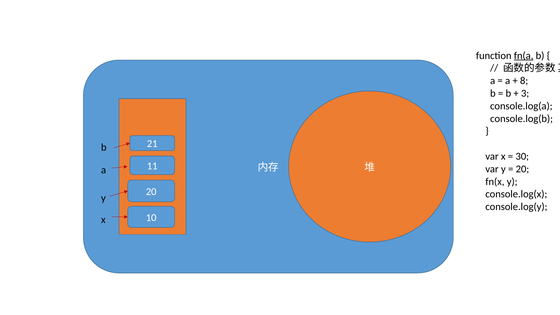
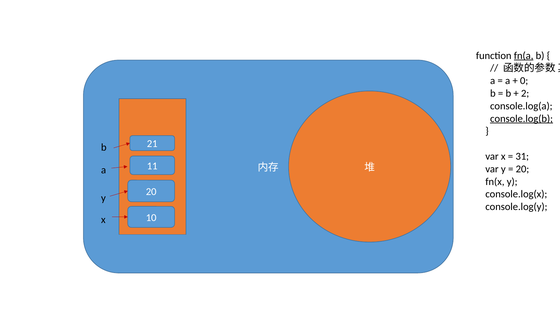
8: 8 -> 0
3: 3 -> 2
console.log(b underline: none -> present
30: 30 -> 31
